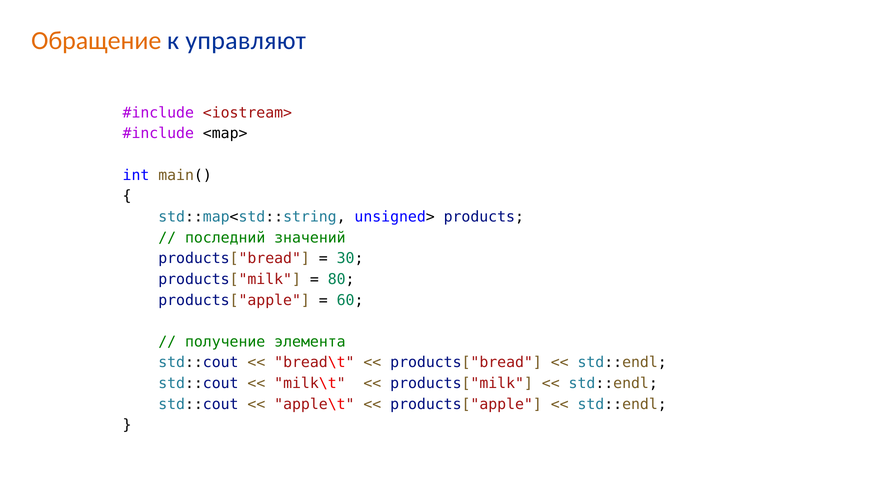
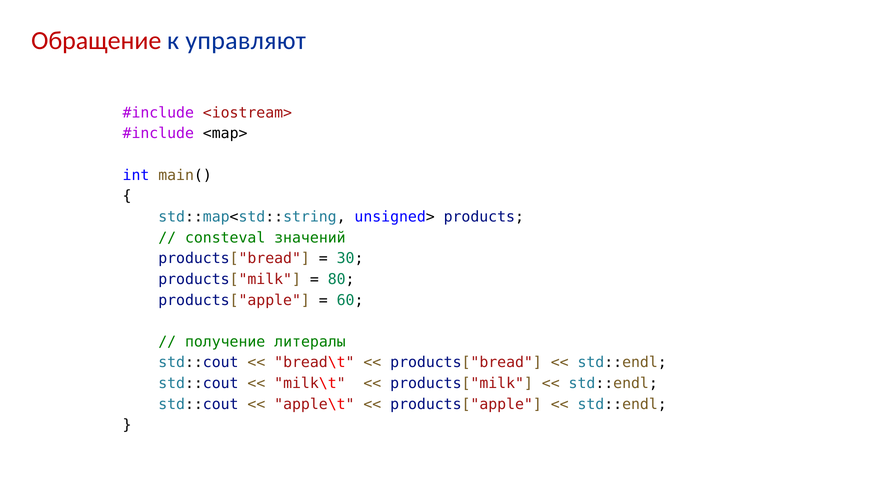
Обращение colour: orange -> red
последний: последний -> consteval
элемента: элемента -> литералы
